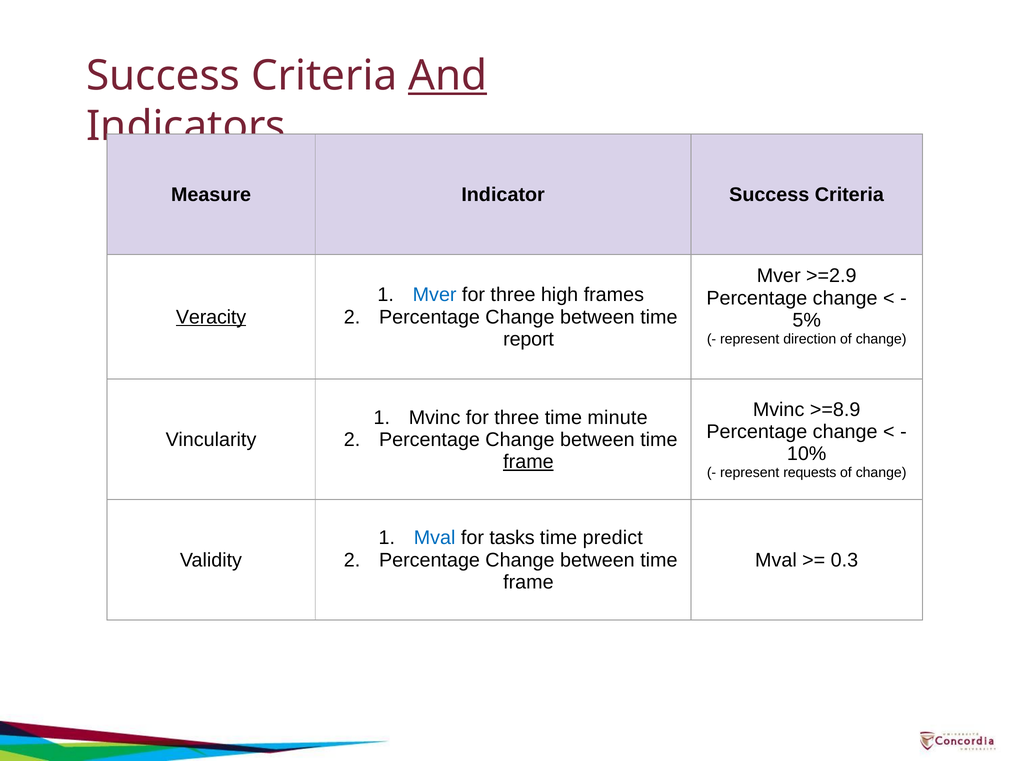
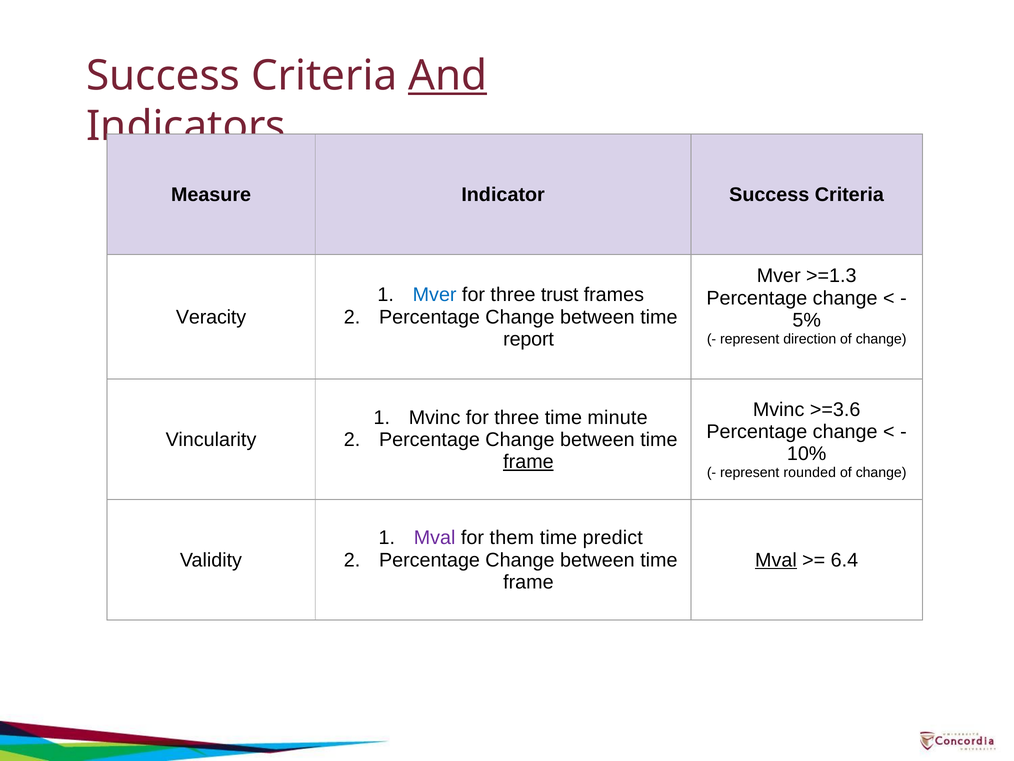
>=2.9: >=2.9 -> >=1.3
high: high -> trust
Veracity underline: present -> none
>=8.9: >=8.9 -> >=3.6
requests: requests -> rounded
Mval at (435, 538) colour: blue -> purple
tasks: tasks -> them
Mval at (776, 560) underline: none -> present
0.3: 0.3 -> 6.4
